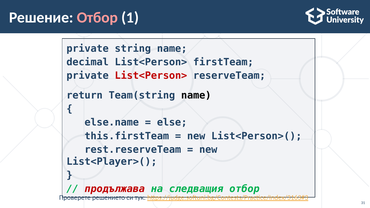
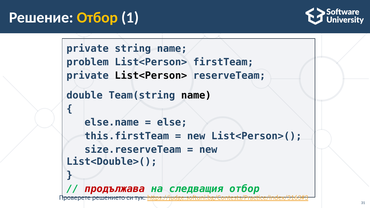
Отбор at (97, 18) colour: pink -> yellow
decimal: decimal -> problem
List<Person> at (151, 76) colour: red -> black
return: return -> double
rest.reserveTeam: rest.reserveTeam -> size.reserveTeam
List<Player>(: List<Player>( -> List<Double>(
